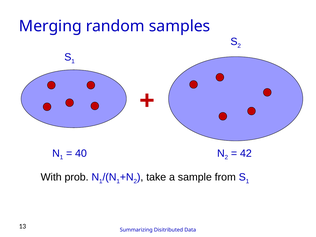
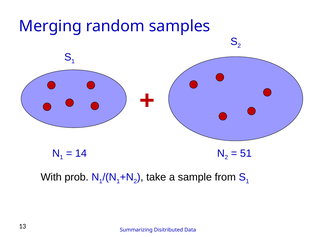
40: 40 -> 14
42: 42 -> 51
